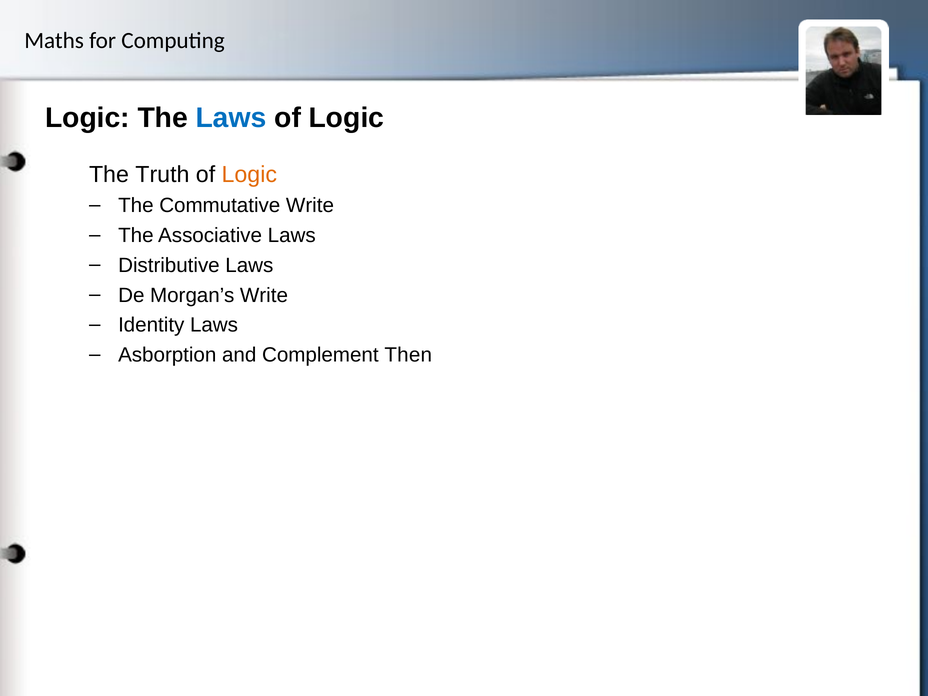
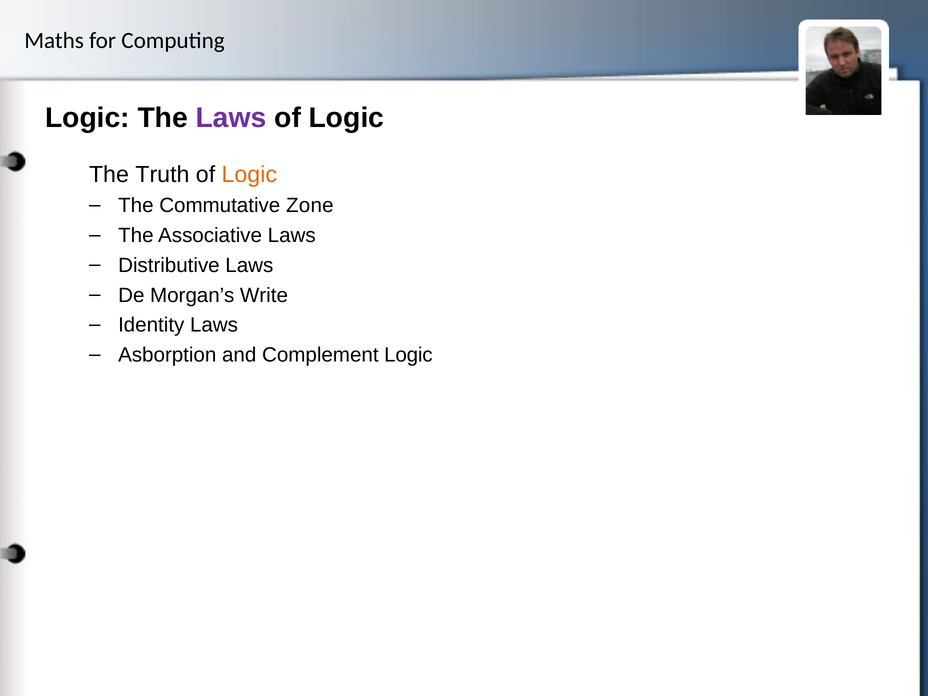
Laws at (231, 118) colour: blue -> purple
Commutative Write: Write -> Zone
Complement Then: Then -> Logic
